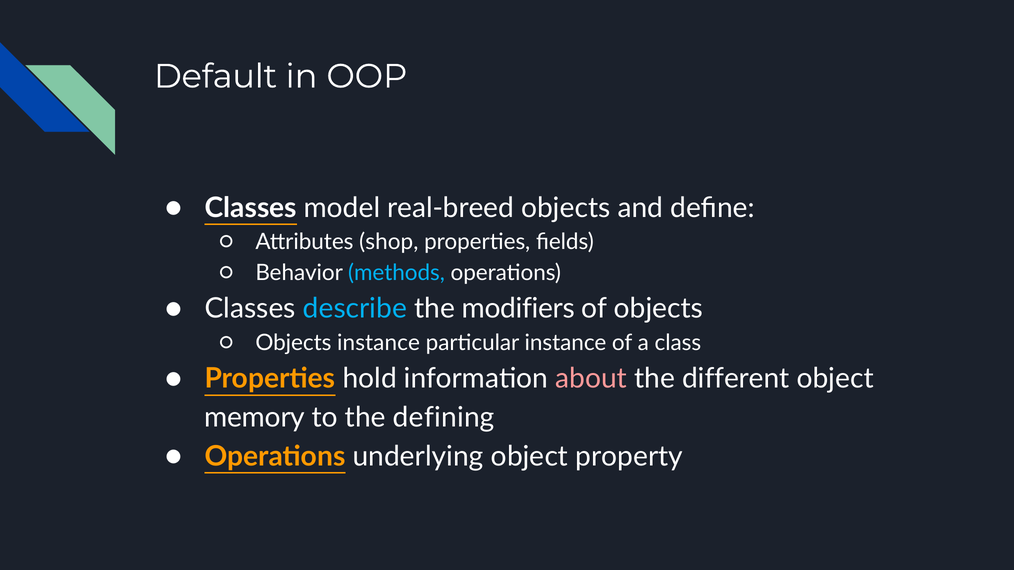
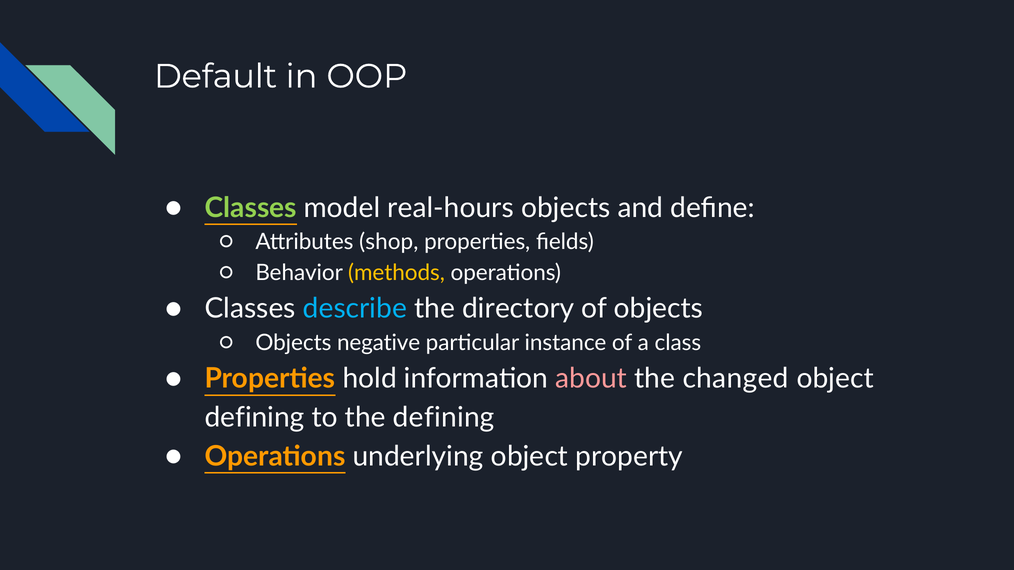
Classes at (251, 208) colour: white -> light green
real-breed: real-breed -> real-hours
methods colour: light blue -> yellow
modifiers: modifiers -> directory
Objects instance: instance -> negative
different: different -> changed
memory at (255, 418): memory -> defining
